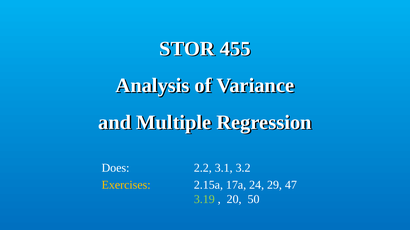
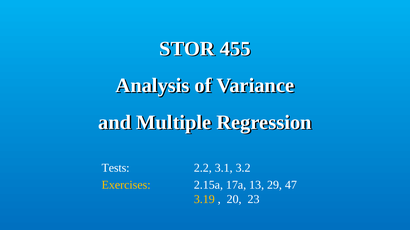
Does: Does -> Tests
24: 24 -> 13
3.19 colour: light green -> yellow
50: 50 -> 23
